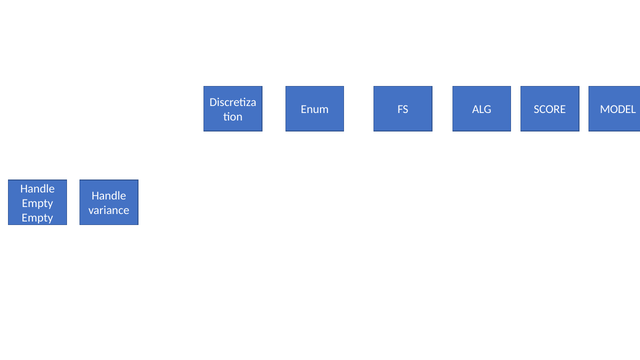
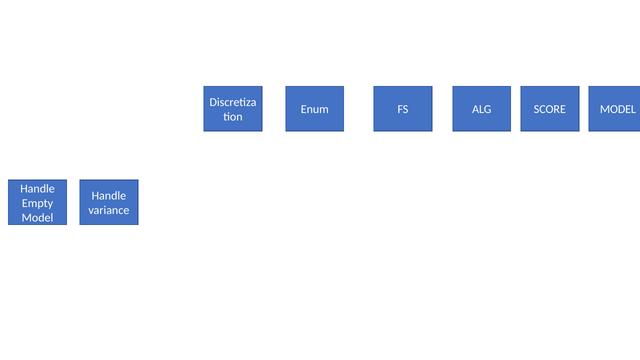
Empty at (37, 218): Empty -> Model
